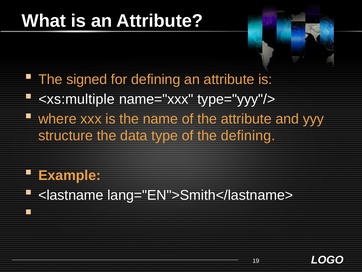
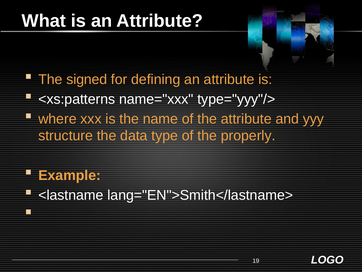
<xs:multiple: <xs:multiple -> <xs:patterns
the defining: defining -> properly
